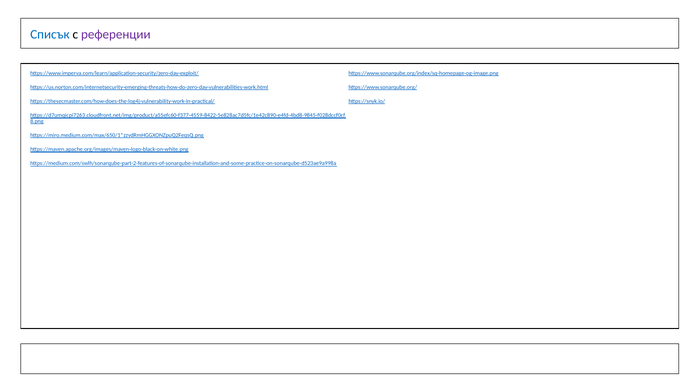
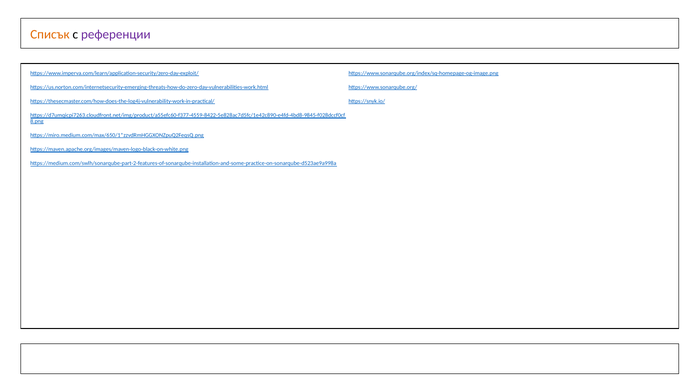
Списък colour: blue -> orange
